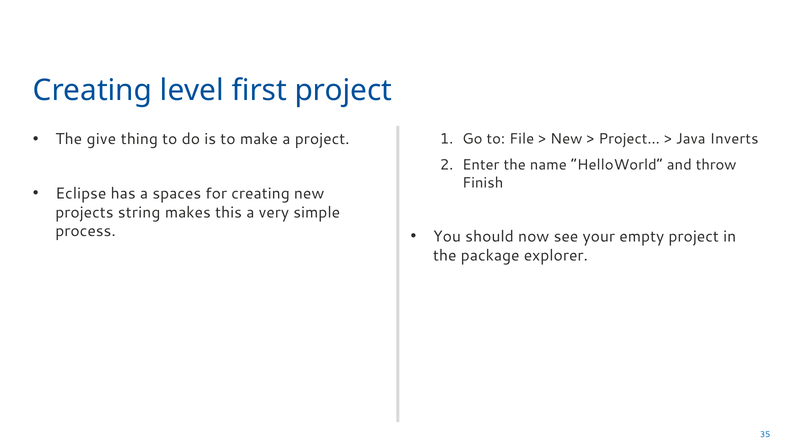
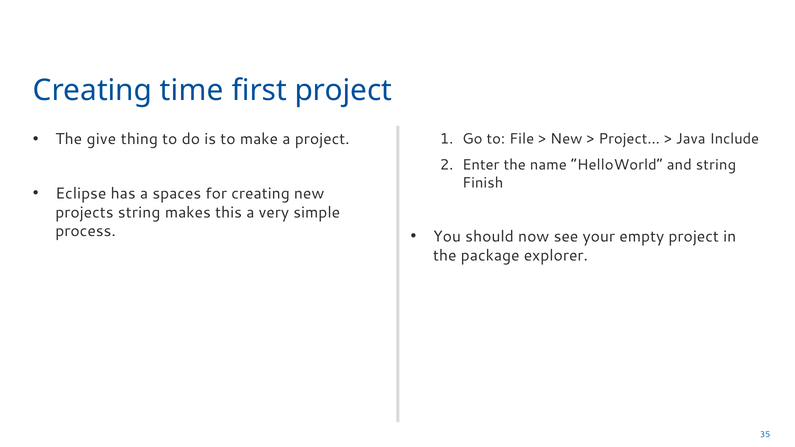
level: level -> time
Inverts: Inverts -> Include
and throw: throw -> string
